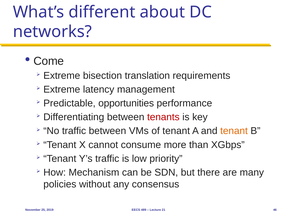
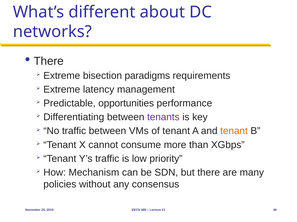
Come at (49, 61): Come -> There
translation: translation -> paradigms
tenants colour: red -> purple
